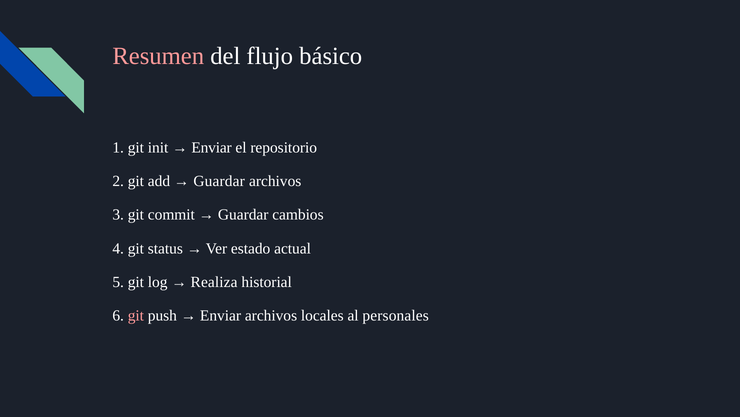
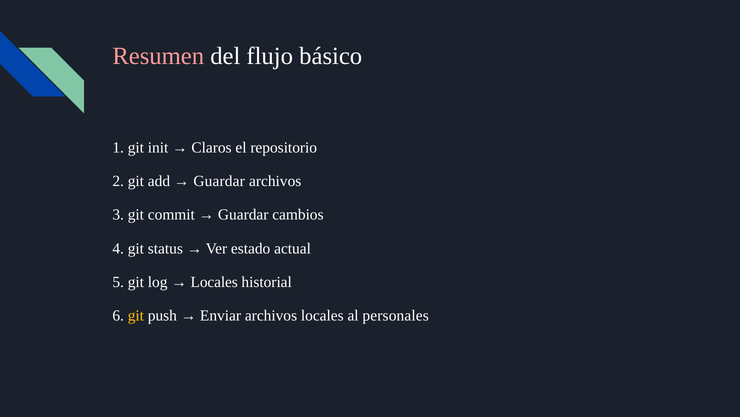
Enviar at (212, 147): Enviar -> Claros
Realiza at (214, 282): Realiza -> Locales
git at (136, 315) colour: pink -> yellow
